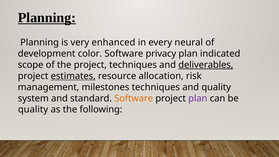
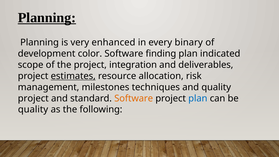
neural: neural -> binary
privacy: privacy -> finding
project techniques: techniques -> integration
deliverables underline: present -> none
system at (33, 98): system -> project
plan at (198, 98) colour: purple -> blue
